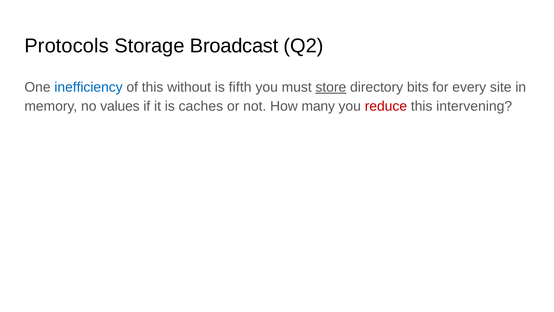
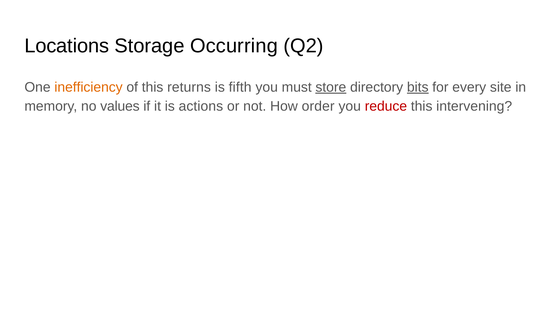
Protocols: Protocols -> Locations
Broadcast: Broadcast -> Occurring
inefficiency colour: blue -> orange
without: without -> returns
bits underline: none -> present
caches: caches -> actions
many: many -> order
